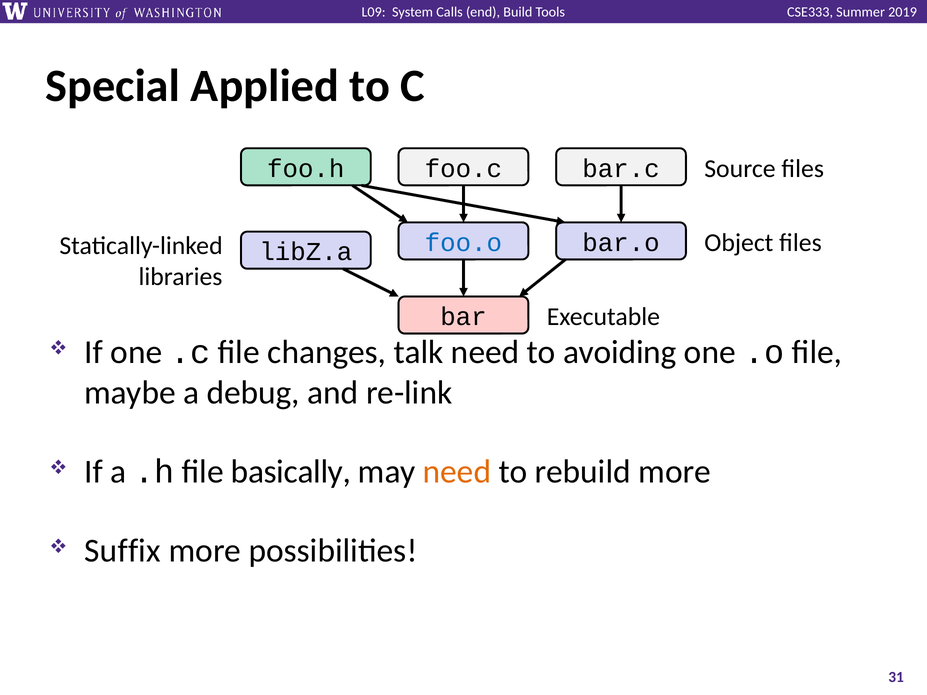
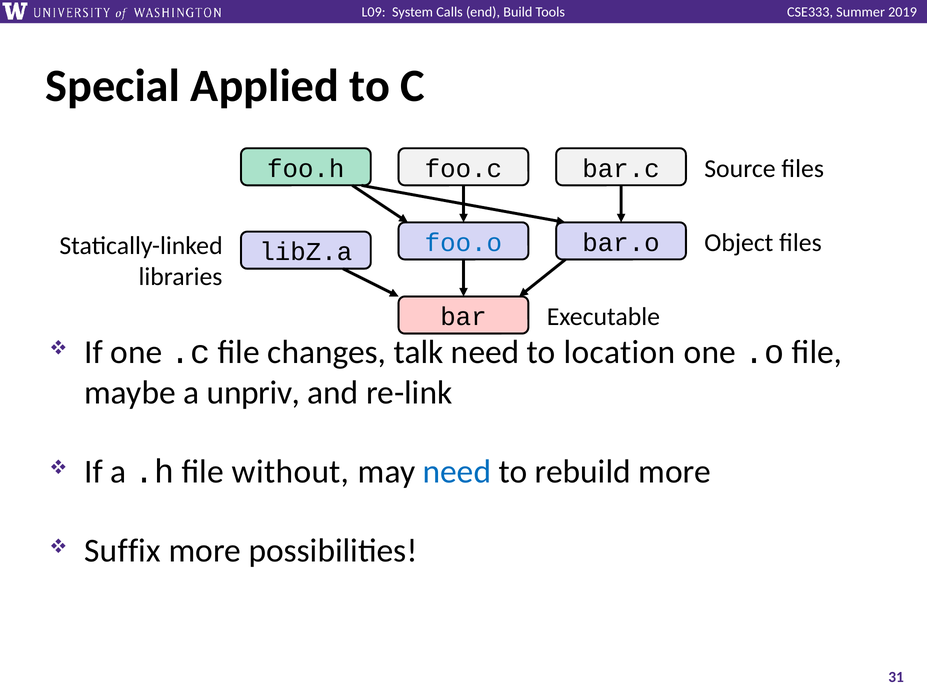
avoiding: avoiding -> location
debug: debug -> unpriv
basically: basically -> without
need at (457, 472) colour: orange -> blue
